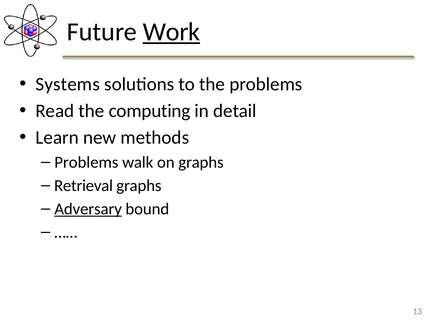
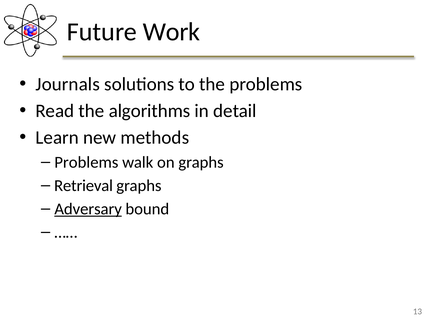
Work underline: present -> none
Systems: Systems -> Journals
computing: computing -> algorithms
